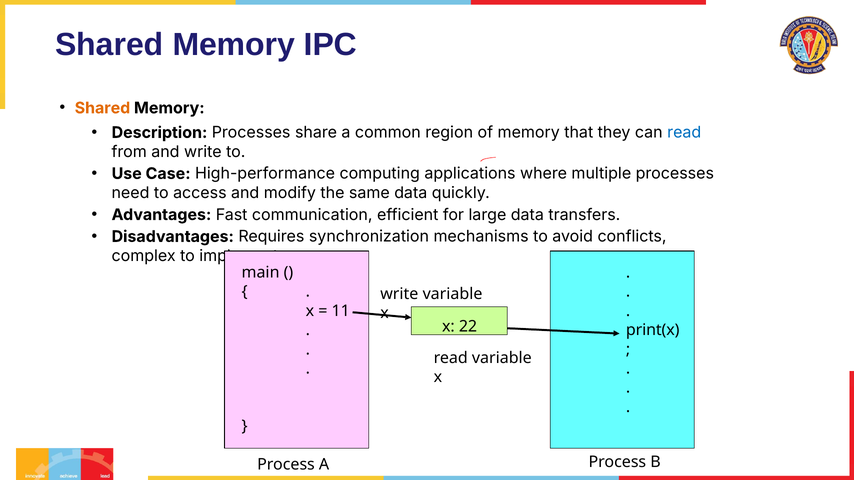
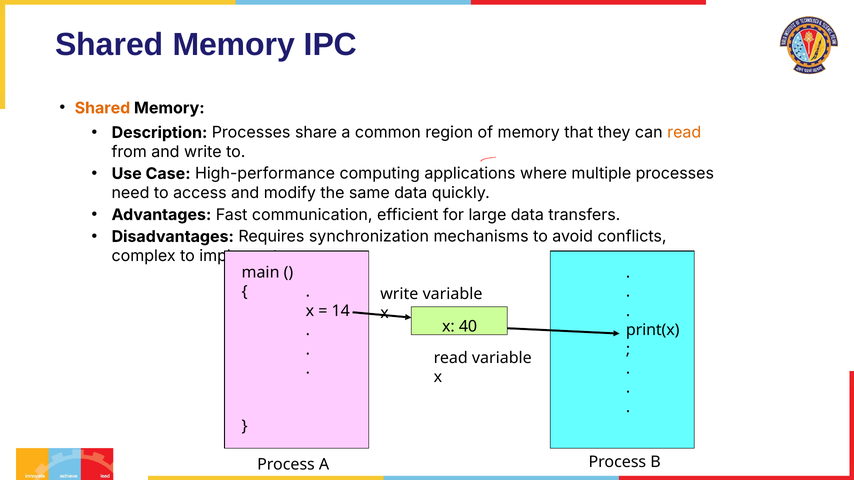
read at (684, 133) colour: blue -> orange
11: 11 -> 14
22: 22 -> 40
